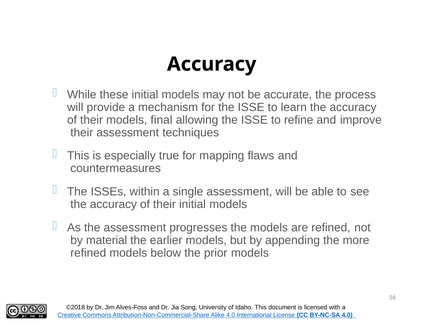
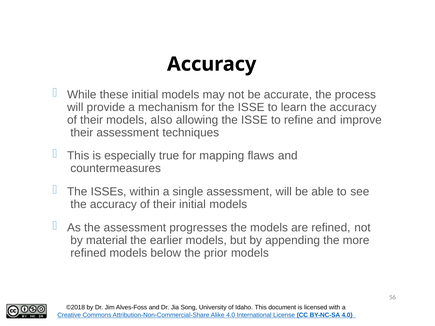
final: final -> also
